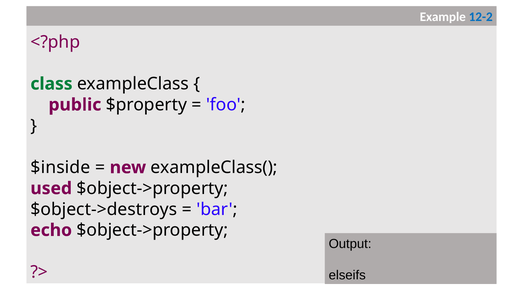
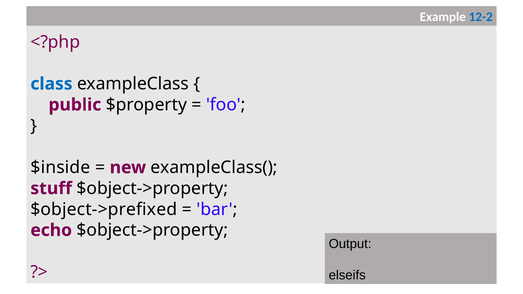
class colour: green -> blue
used: used -> stuff
$object->destroys: $object->destroys -> $object->prefixed
